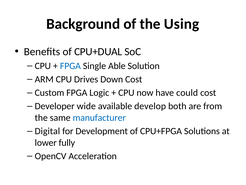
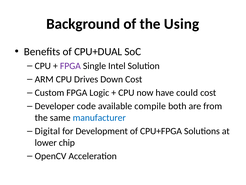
FPGA at (70, 66) colour: blue -> purple
Able: Able -> Intel
wide: wide -> code
develop: develop -> compile
fully: fully -> chip
